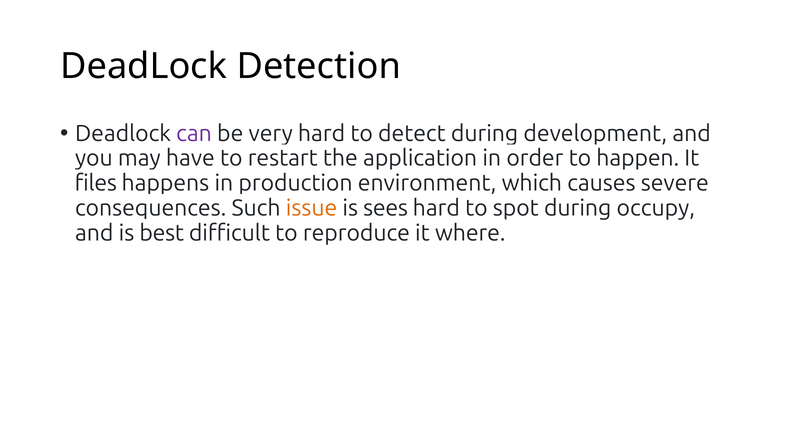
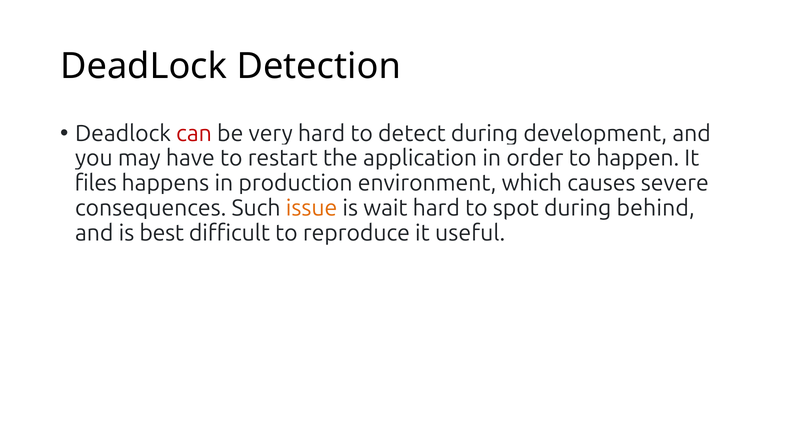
can colour: purple -> red
sees: sees -> wait
occupy: occupy -> behind
where: where -> useful
